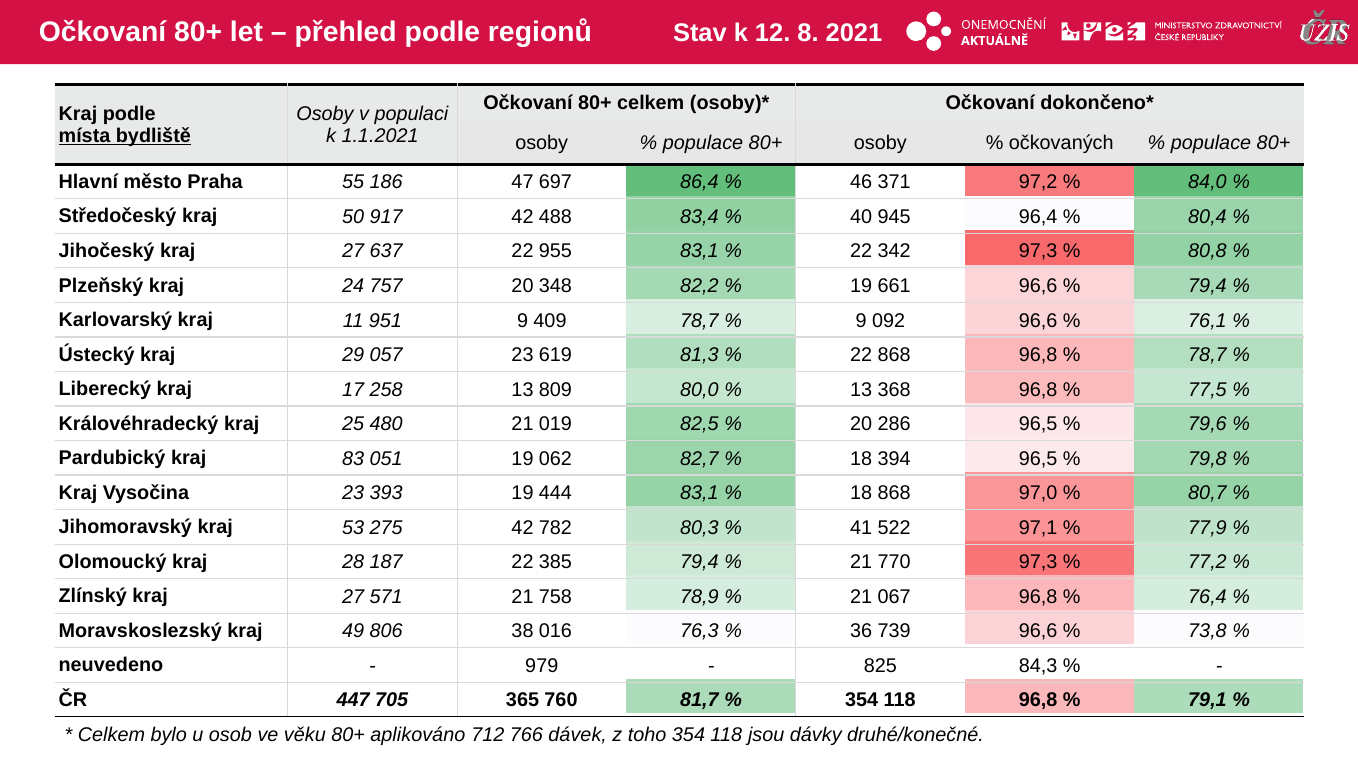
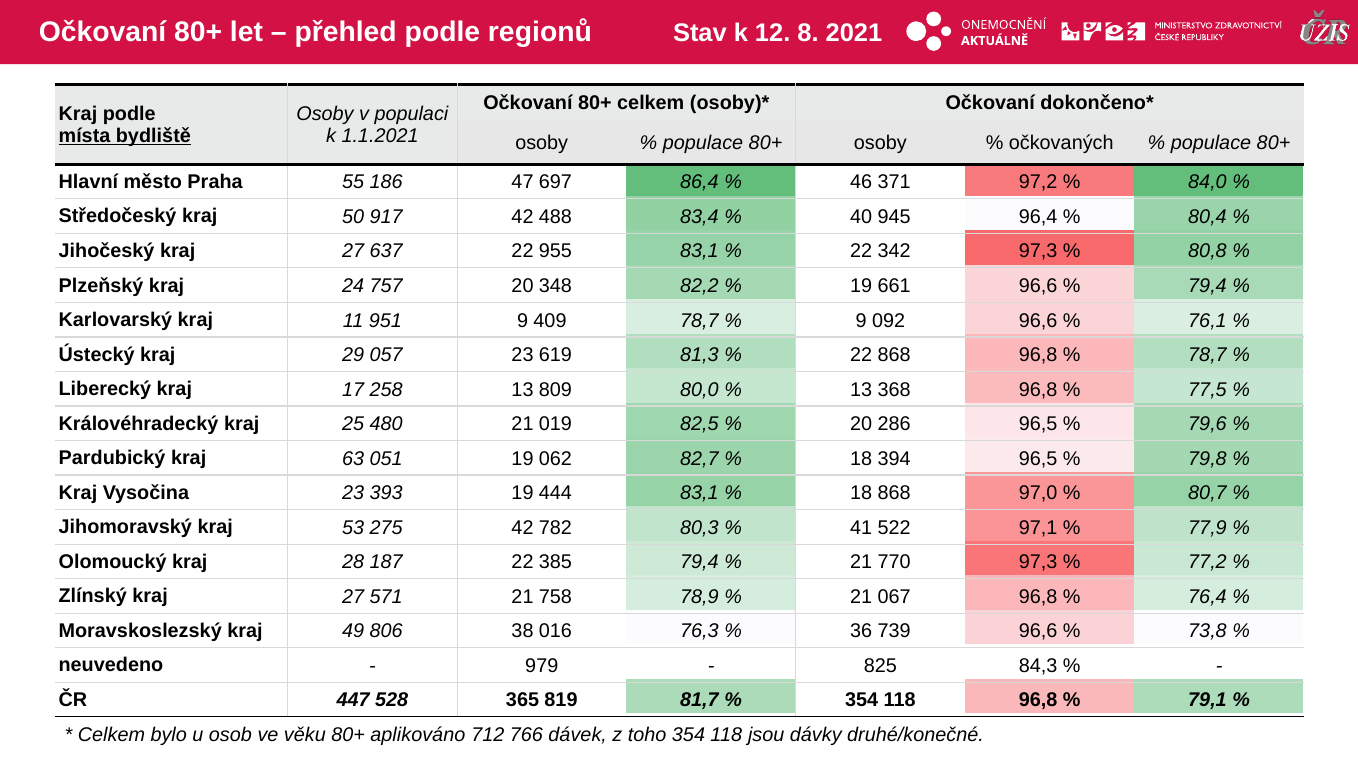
83: 83 -> 63
705: 705 -> 528
760: 760 -> 819
